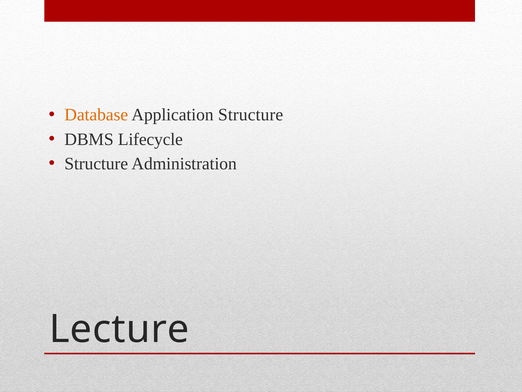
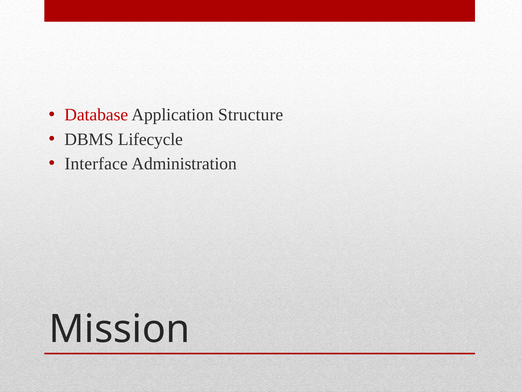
Database colour: orange -> red
Structure at (96, 163): Structure -> Interface
Lecture: Lecture -> Mission
